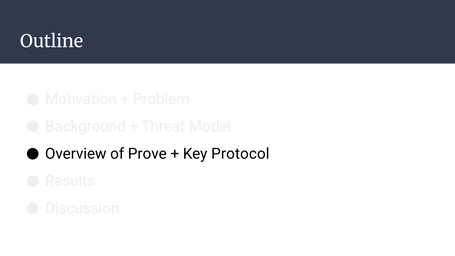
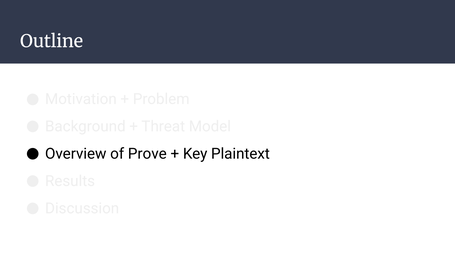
Protocol: Protocol -> Plaintext
